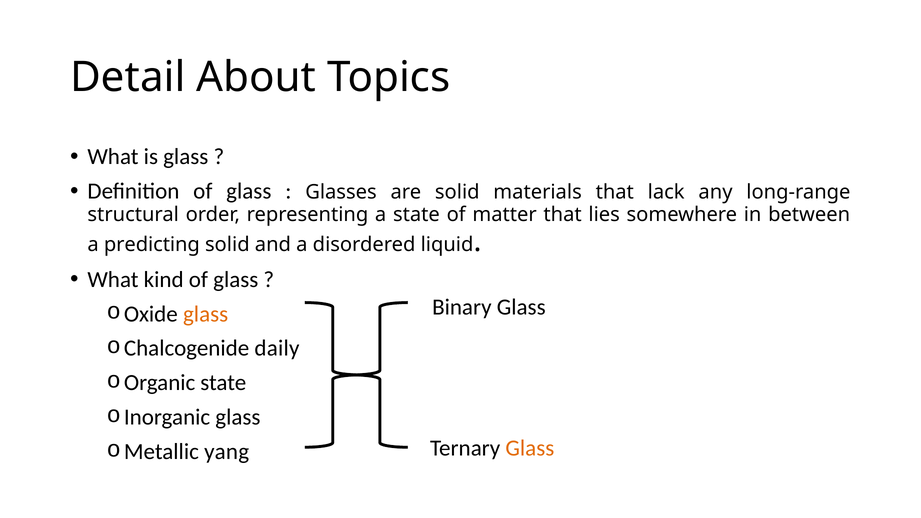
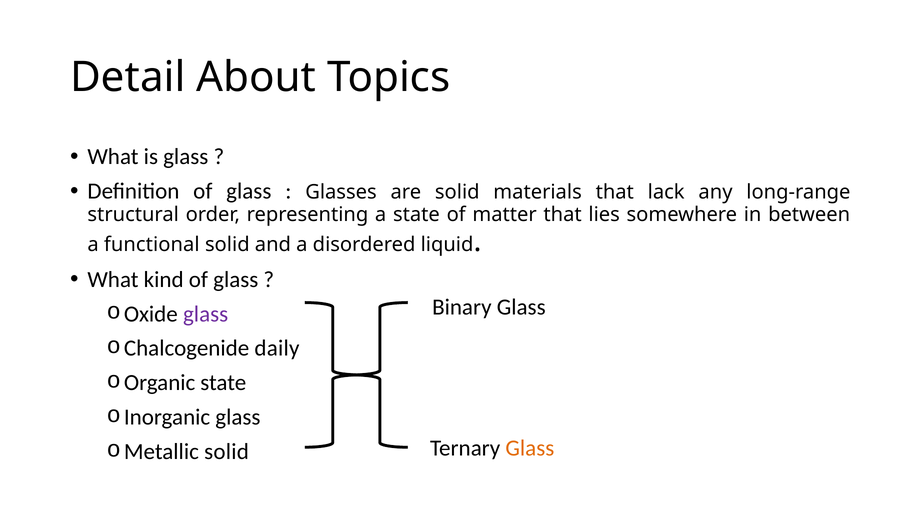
predicting: predicting -> functional
glass at (206, 314) colour: orange -> purple
Metallic yang: yang -> solid
